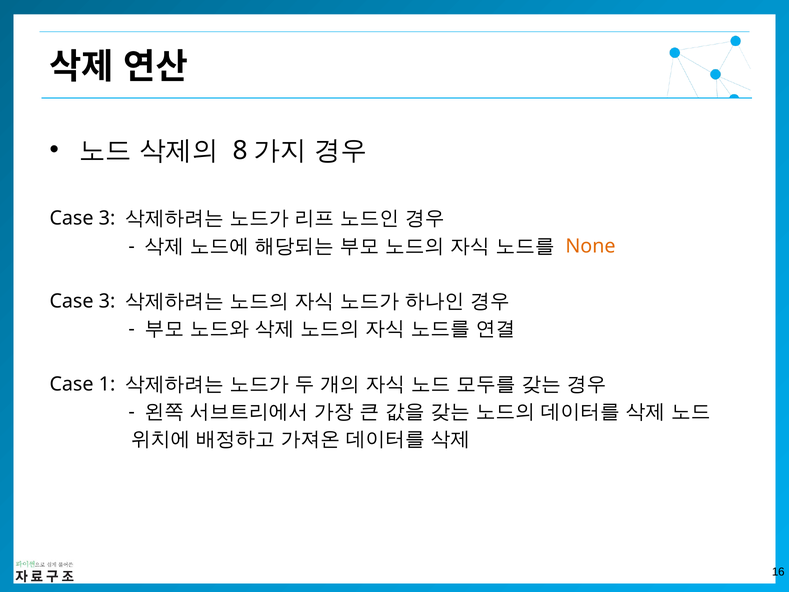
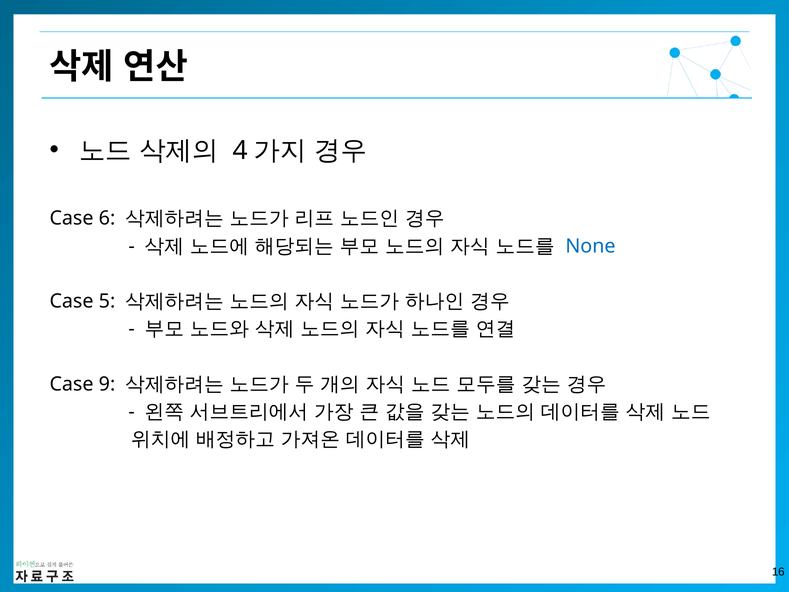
8: 8 -> 4
3 at (107, 218): 3 -> 6
None colour: orange -> blue
3 at (107, 301): 3 -> 5
1: 1 -> 9
